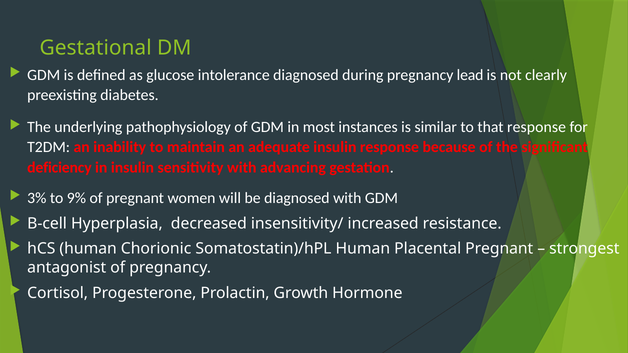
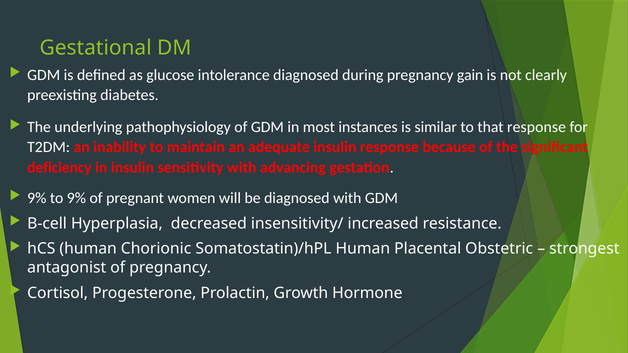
lead: lead -> gain
3% at (37, 198): 3% -> 9%
Placental Pregnant: Pregnant -> Obstetric
